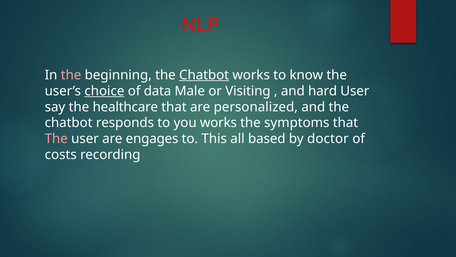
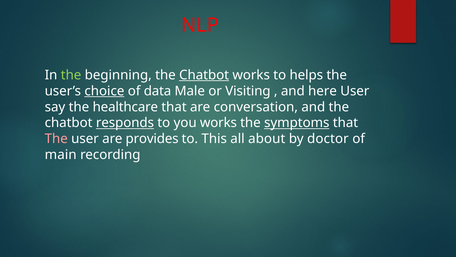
the at (71, 75) colour: pink -> light green
know: know -> helps
hard: hard -> here
personalized: personalized -> conversation
responds underline: none -> present
symptoms underline: none -> present
engages: engages -> provides
based: based -> about
costs: costs -> main
